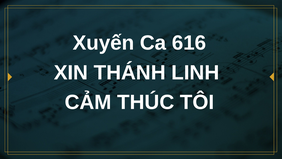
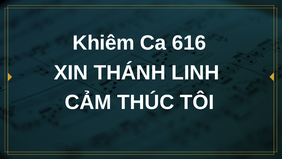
Xuyến: Xuyến -> Khiêm
